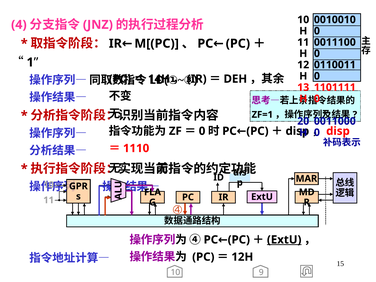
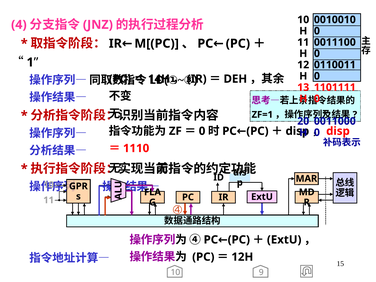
ExtU at (284, 240) underline: present -> none
